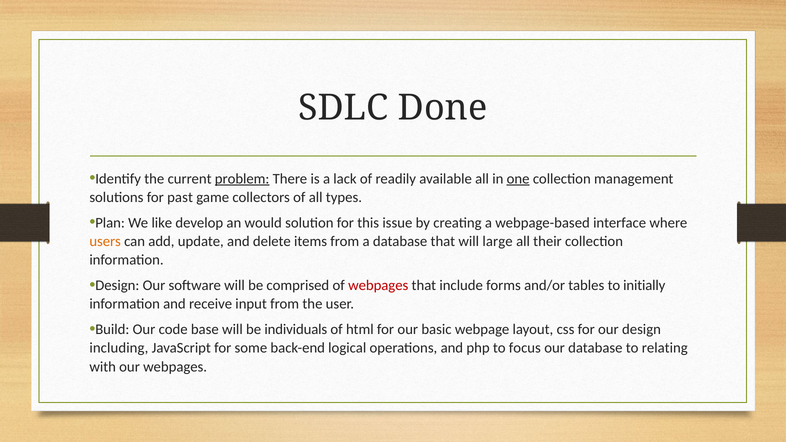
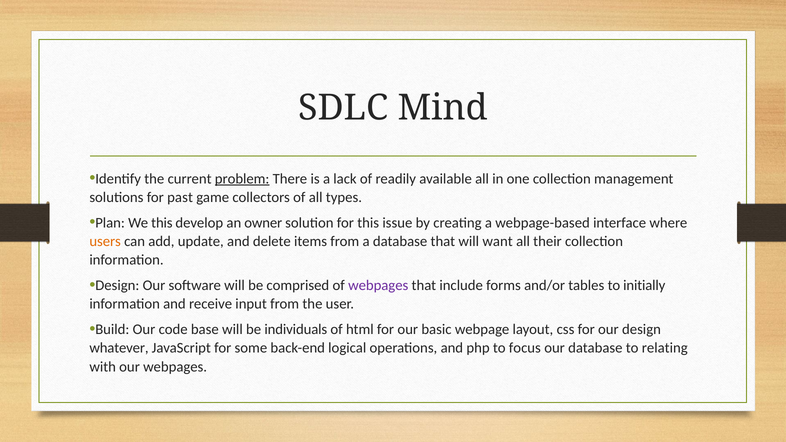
Done: Done -> Mind
one underline: present -> none
We like: like -> this
would: would -> owner
large: large -> want
webpages at (378, 285) colour: red -> purple
including: including -> whatever
